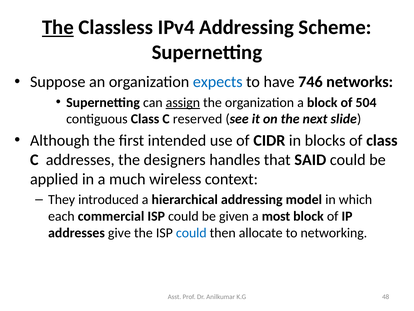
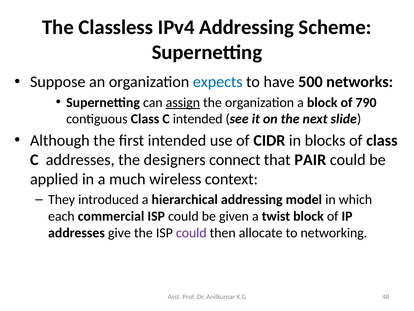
The at (58, 27) underline: present -> none
746: 746 -> 500
504: 504 -> 790
C reserved: reserved -> intended
handles: handles -> connect
SAID: SAID -> PAIR
most: most -> twist
could at (191, 232) colour: blue -> purple
